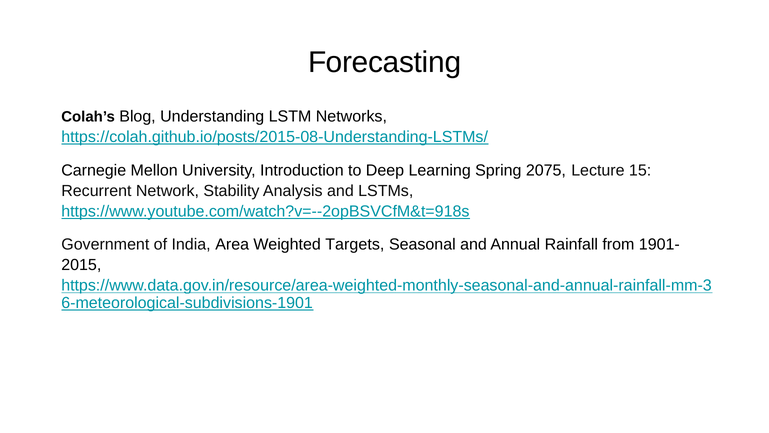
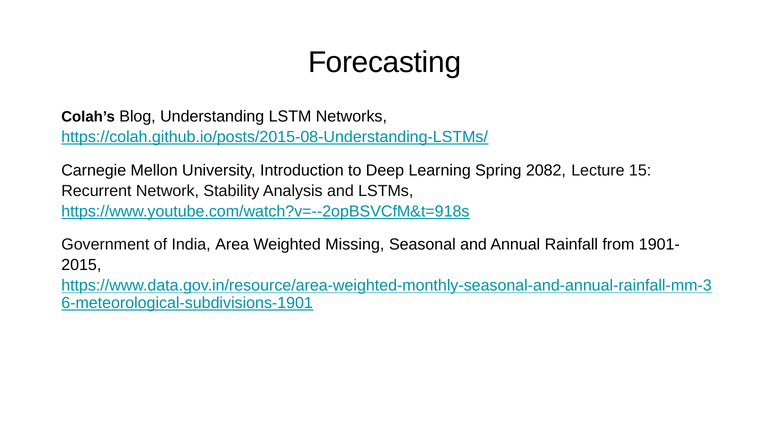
2075: 2075 -> 2082
Targets: Targets -> Missing
